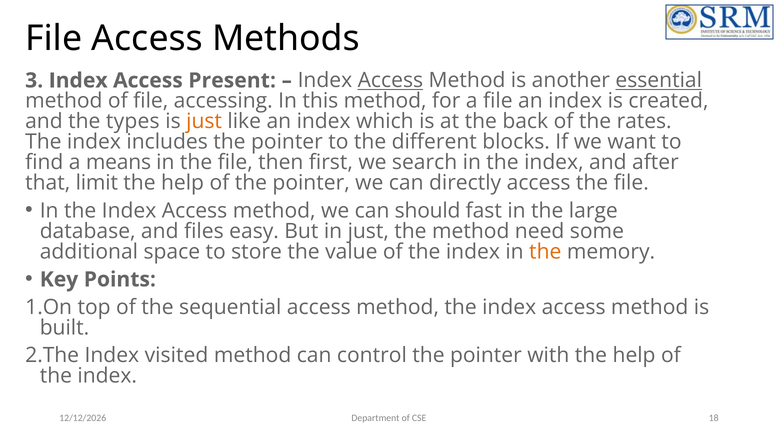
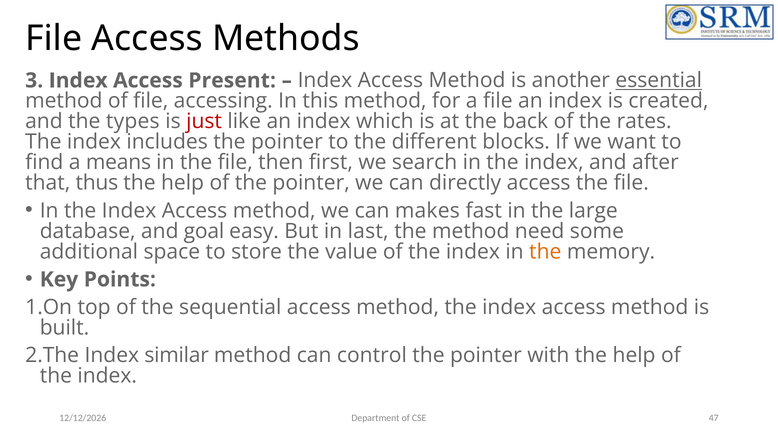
Access at (390, 80) underline: present -> none
just at (204, 121) colour: orange -> red
limit: limit -> thus
should: should -> makes
files: files -> goal
in just: just -> last
visited: visited -> similar
18: 18 -> 47
